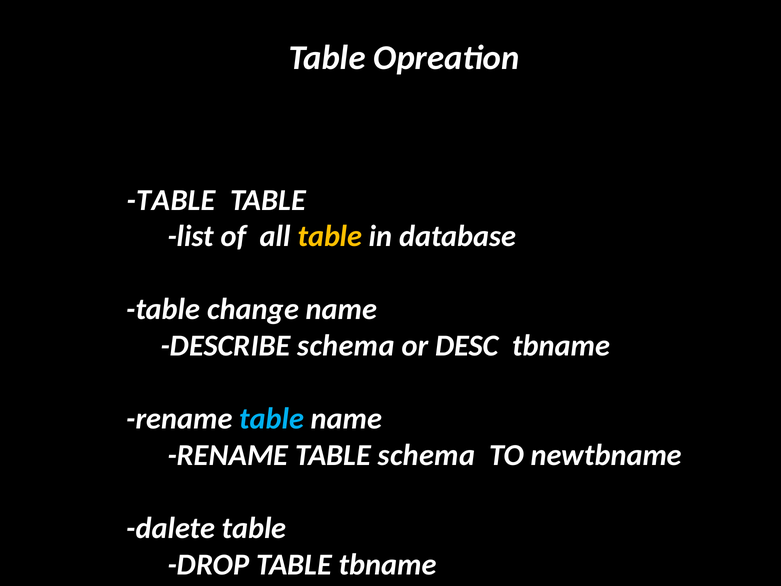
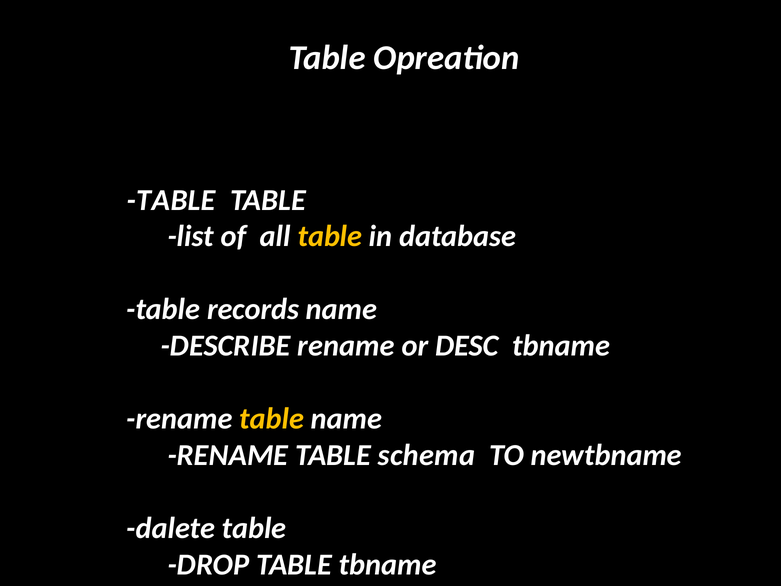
change: change -> records
DESCRIBE schema: schema -> rename
table at (272, 419) colour: light blue -> yellow
